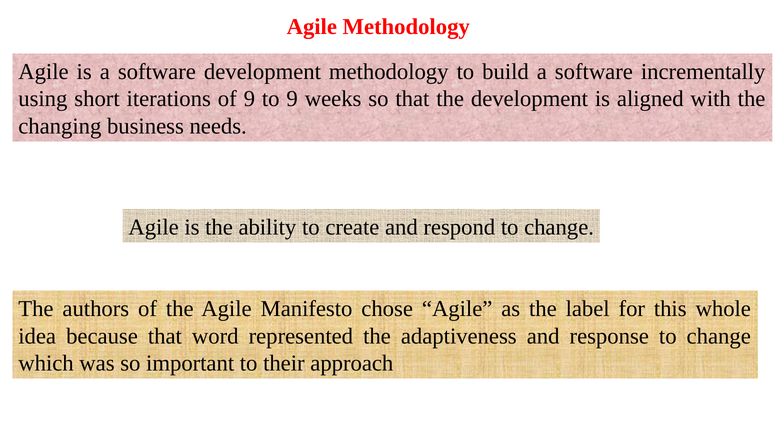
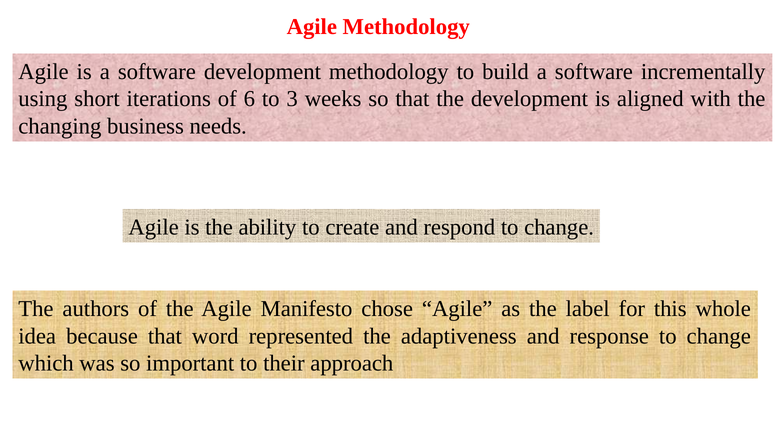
of 9: 9 -> 6
to 9: 9 -> 3
